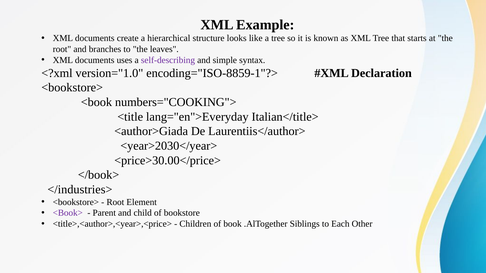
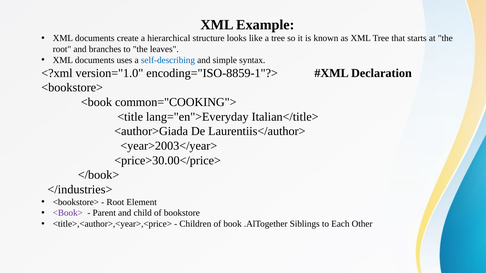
self-describing colour: purple -> blue
numbers="COOKING">: numbers="COOKING"> -> common="COOKING">
<year>2030</year>: <year>2030</year> -> <year>2003</year>
